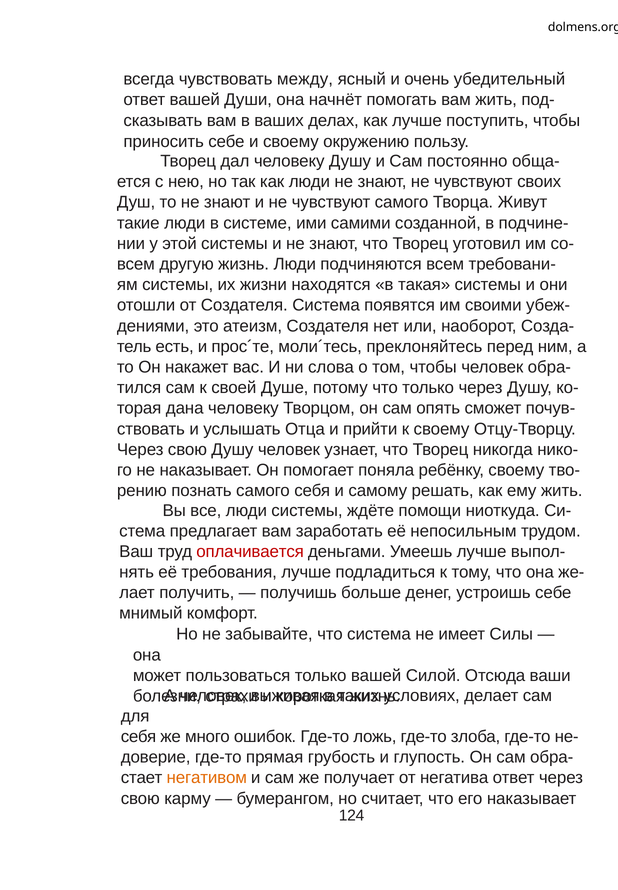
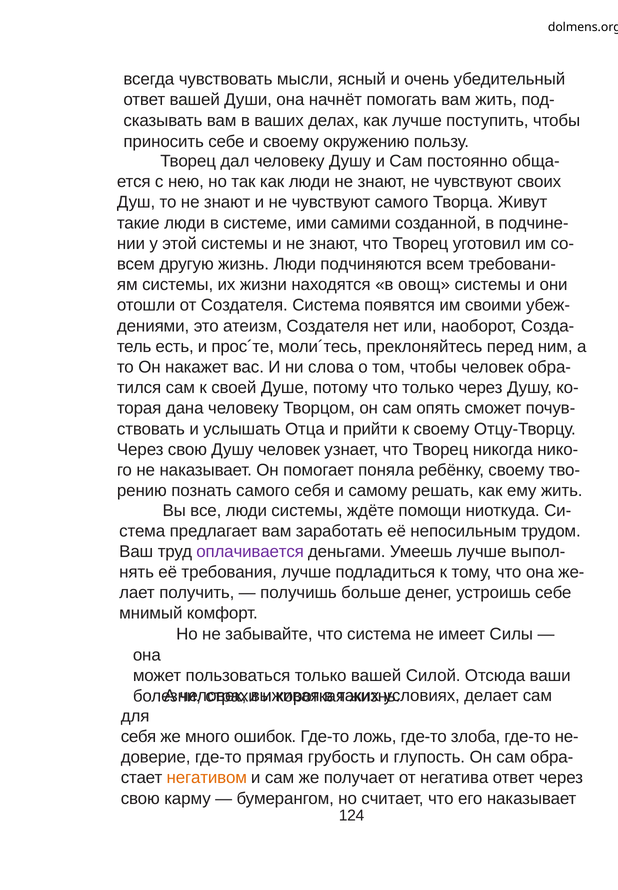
между: между -> мысли
такая: такая -> овощ
оплачивается colour: red -> purple
